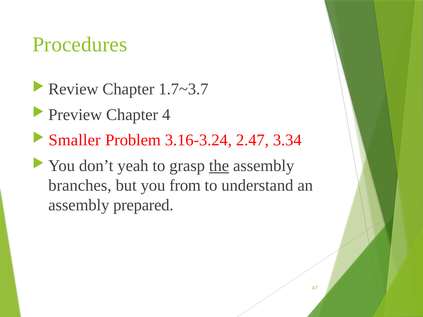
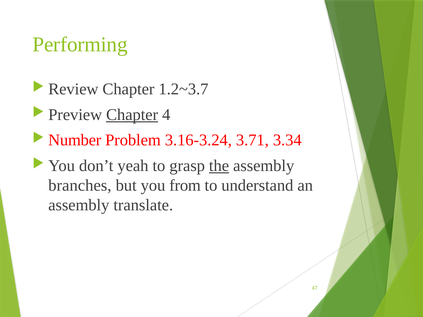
Procedures: Procedures -> Performing
1.7~3.7: 1.7~3.7 -> 1.2~3.7
Chapter at (132, 115) underline: none -> present
Smaller: Smaller -> Number
2.47: 2.47 -> 3.71
prepared: prepared -> translate
